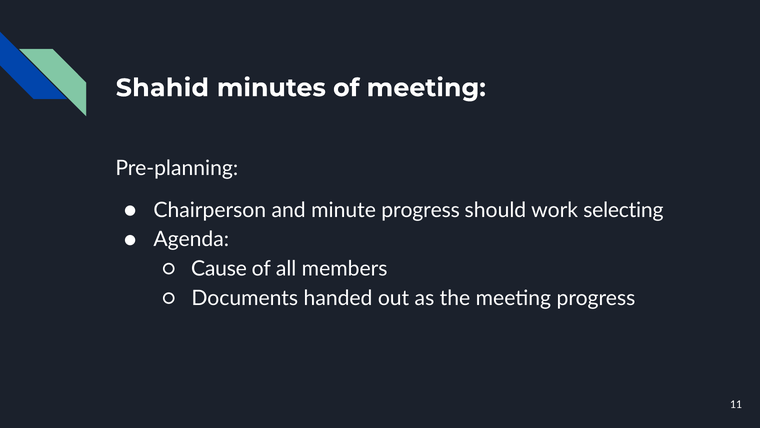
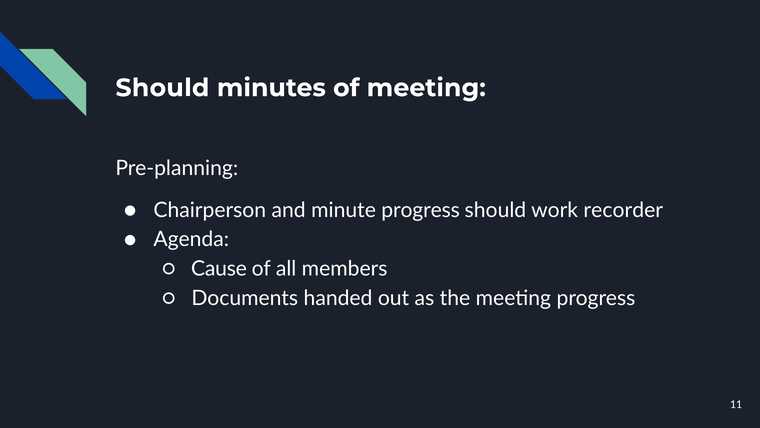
Shahid at (162, 88): Shahid -> Should
selecting: selecting -> recorder
